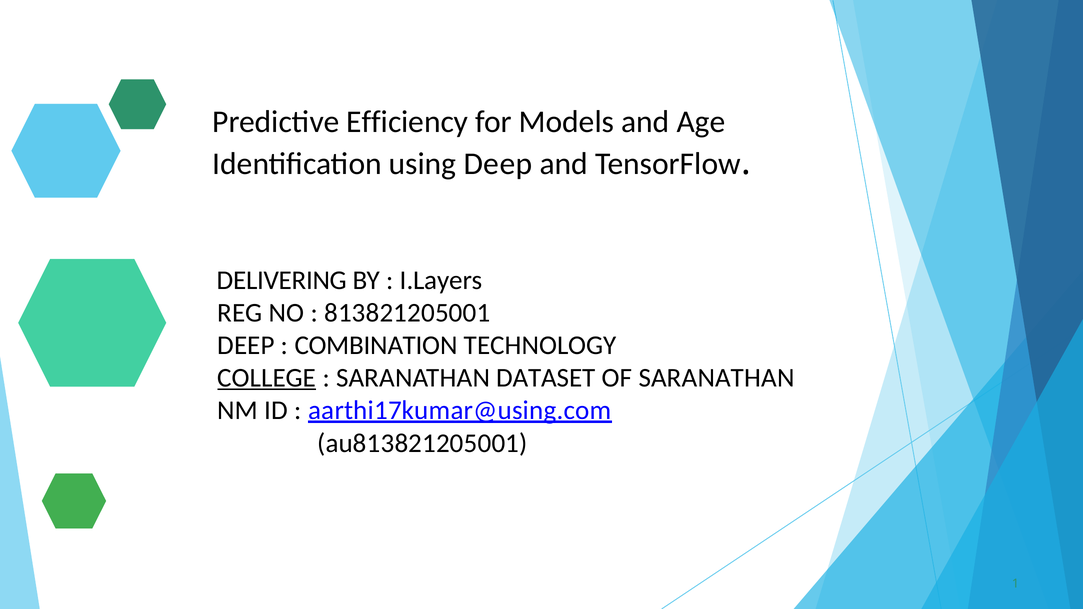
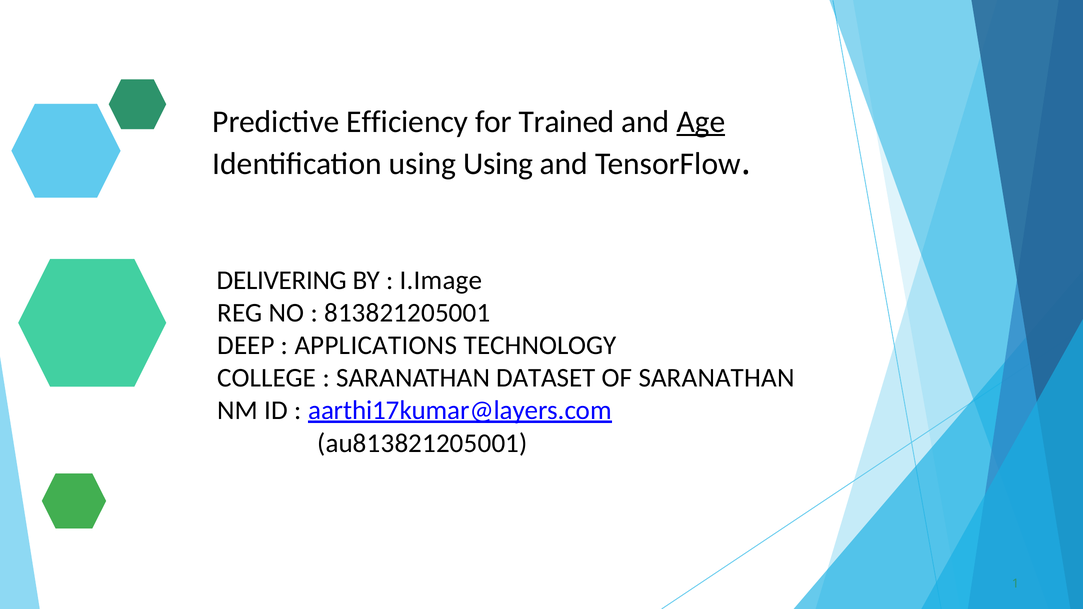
Models: Models -> Trained
Age underline: none -> present
using Deep: Deep -> Using
I.Layers: I.Layers -> I.Image
COMBINATION: COMBINATION -> APPLICATIONS
COLLEGE underline: present -> none
aarthi17kumar@using.com: aarthi17kumar@using.com -> aarthi17kumar@layers.com
